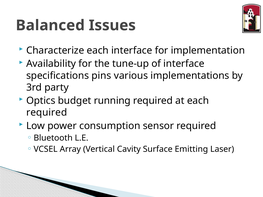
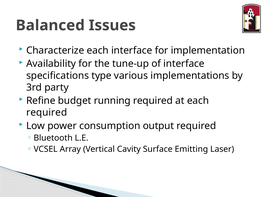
pins: pins -> type
Optics: Optics -> Refine
sensor: sensor -> output
